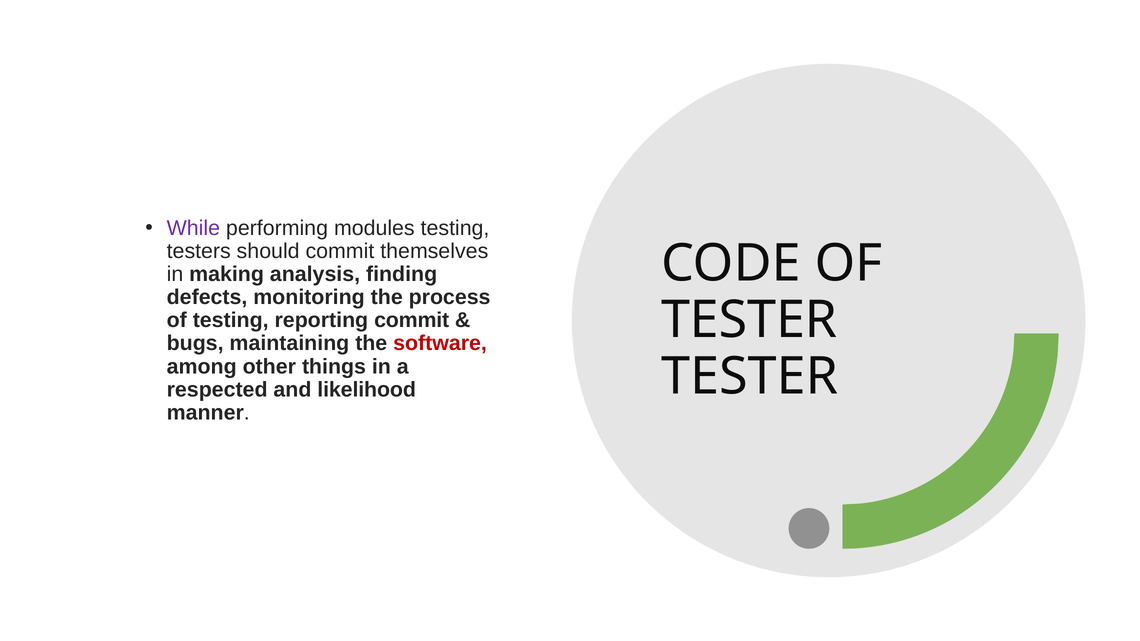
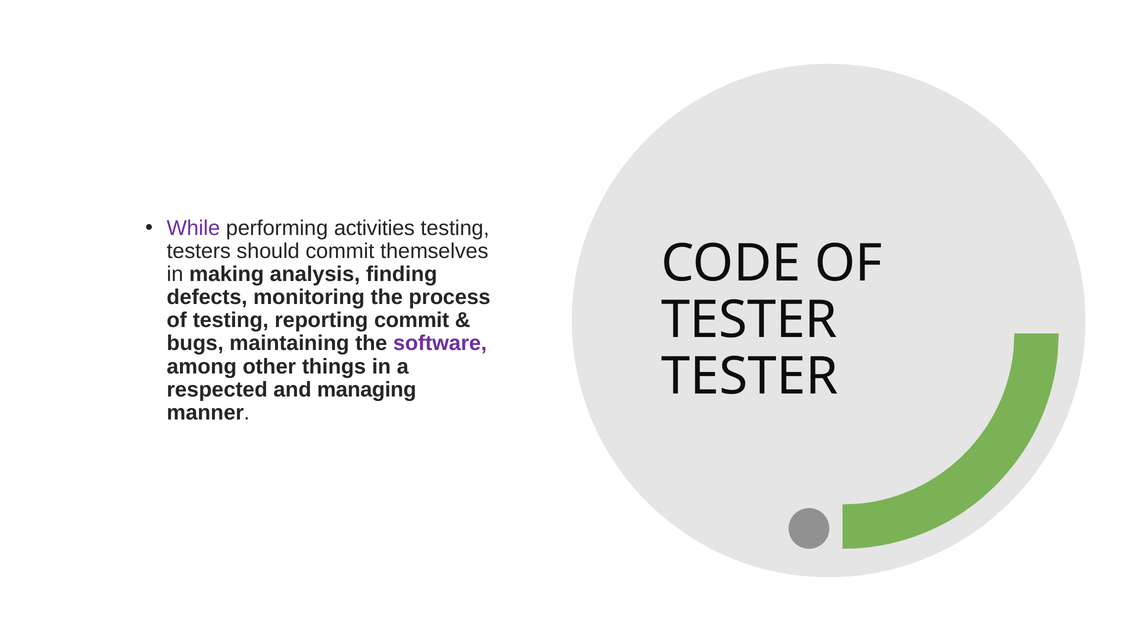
modules: modules -> activities
software colour: red -> purple
likelihood: likelihood -> managing
